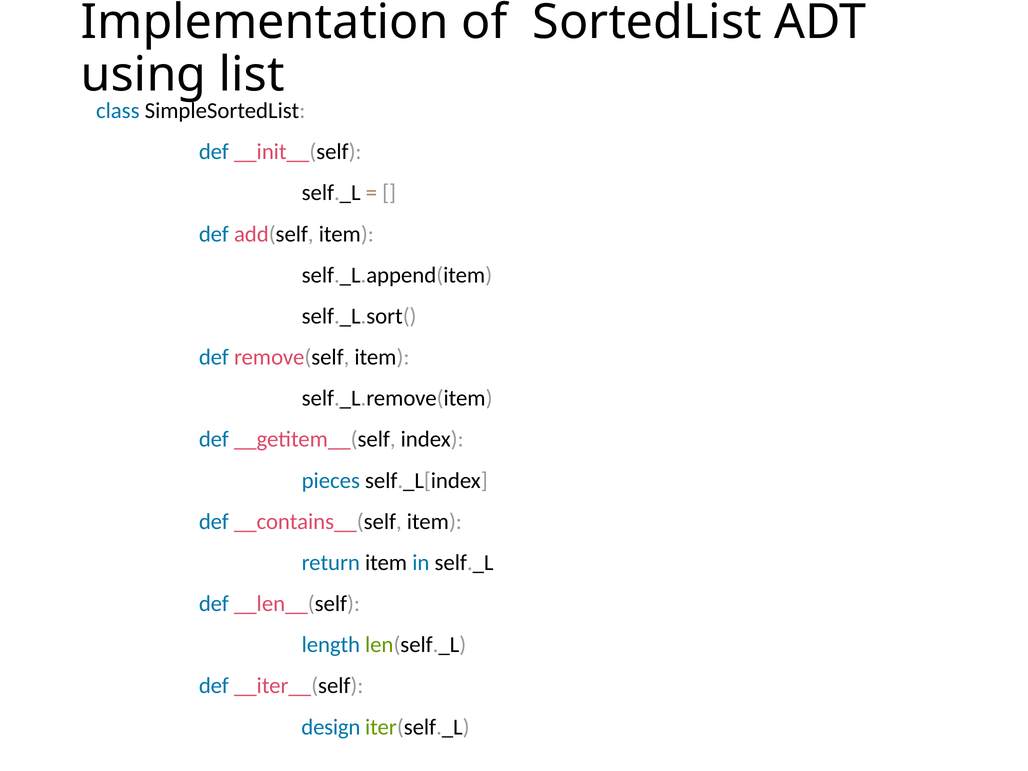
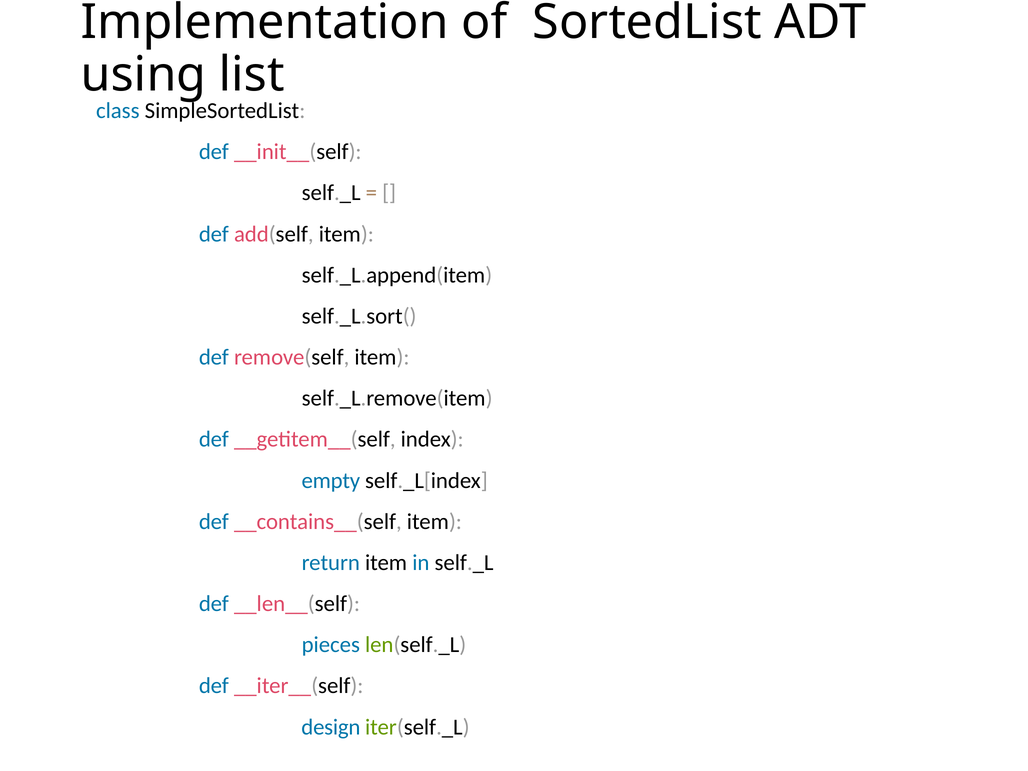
pieces: pieces -> empty
length: length -> pieces
